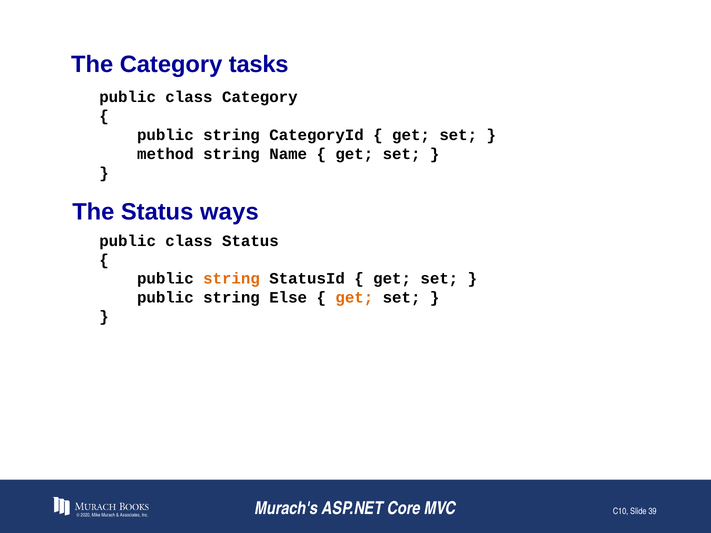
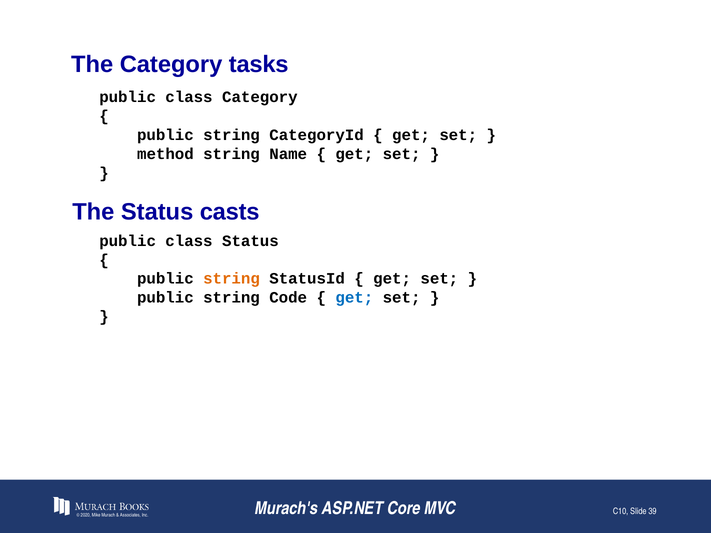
ways: ways -> casts
Else: Else -> Code
get at (354, 298) colour: orange -> blue
